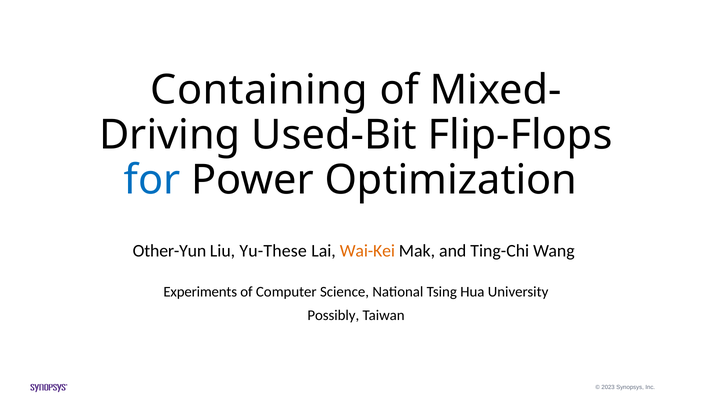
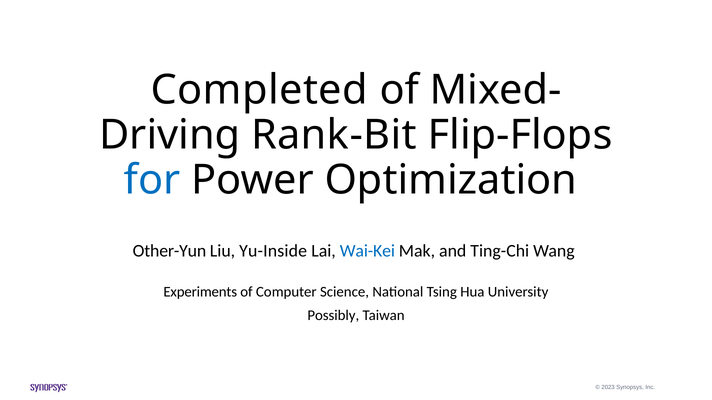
Containing: Containing -> Completed
Used-Bit: Used-Bit -> Rank-Bit
Yu-These: Yu-These -> Yu-Inside
Wai-Kei colour: orange -> blue
